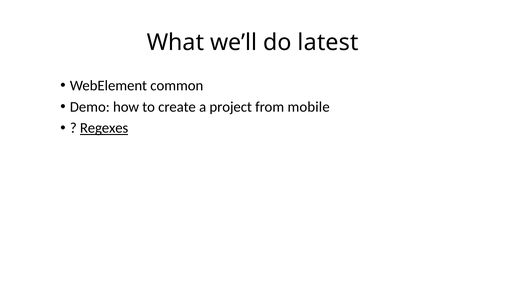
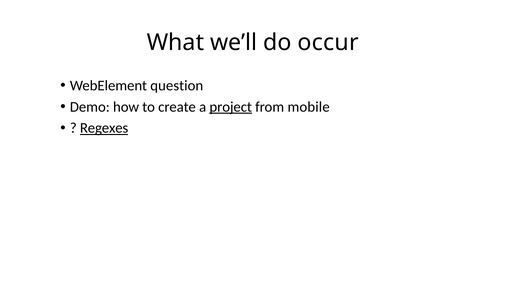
latest: latest -> occur
common: common -> question
project underline: none -> present
